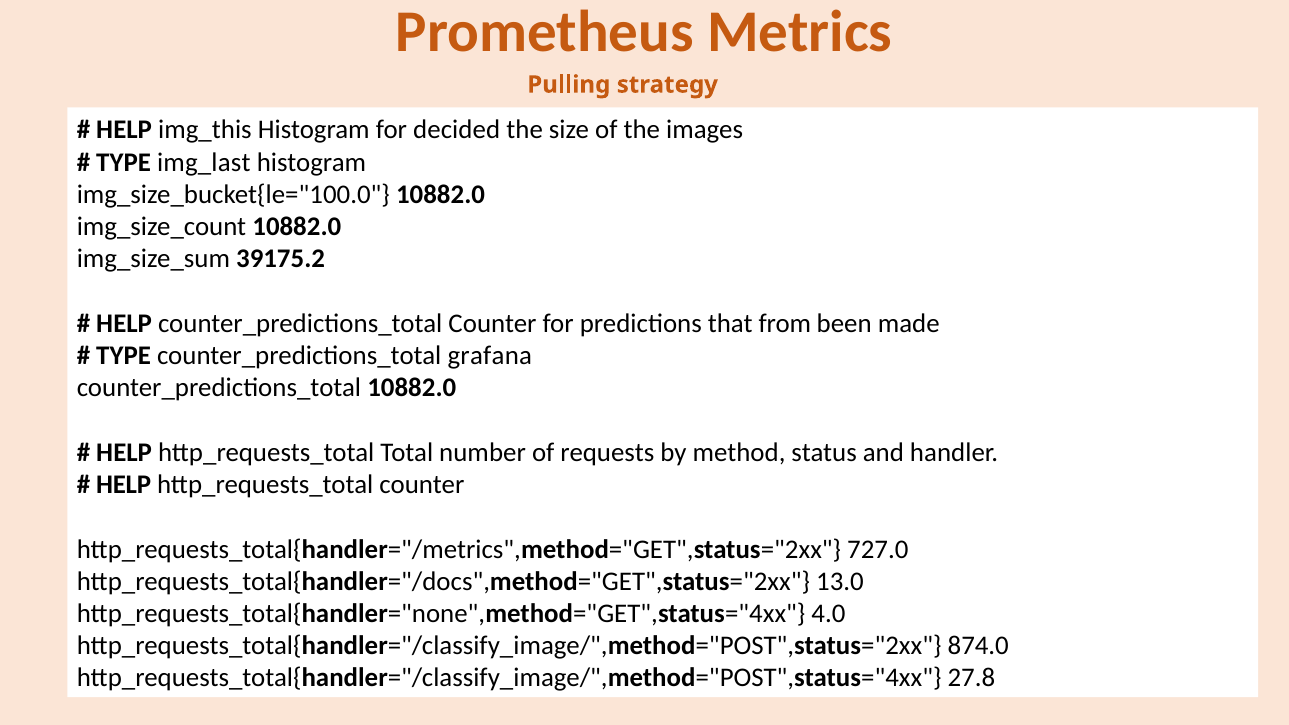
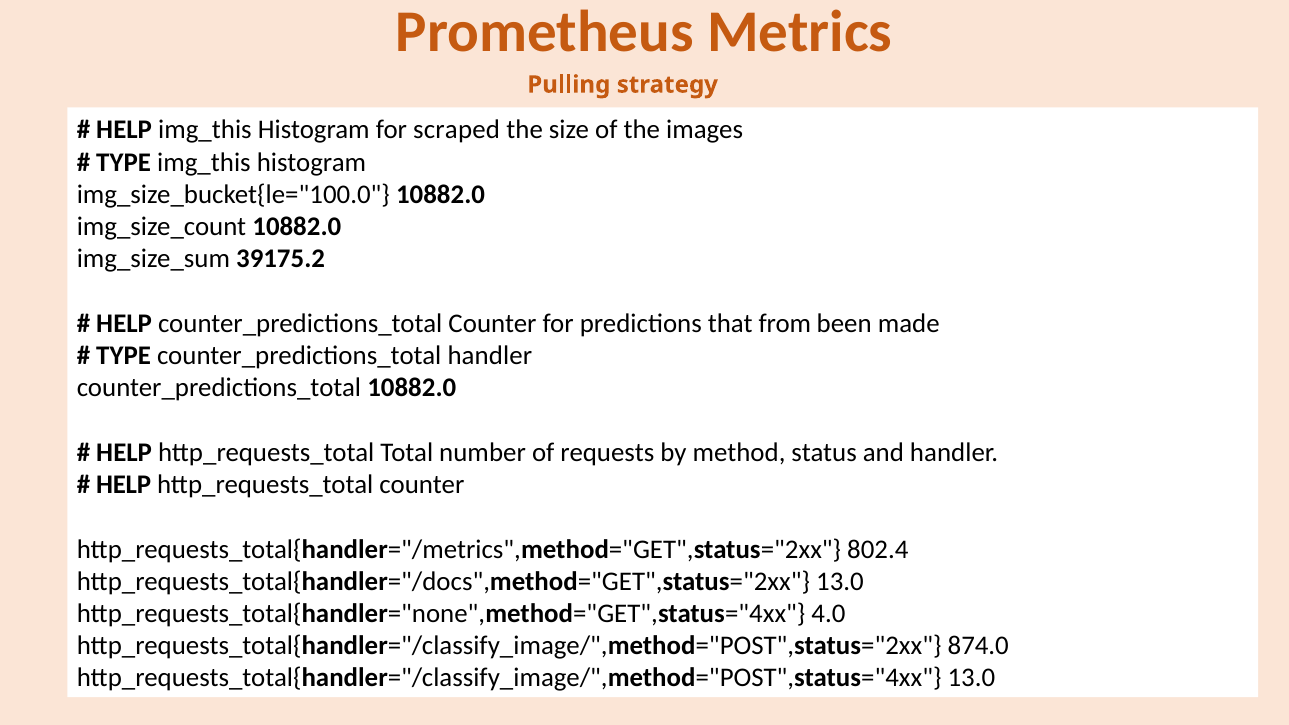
decided: decided -> scraped
TYPE img_last: img_last -> img_this
counter_predictions_total grafana: grafana -> handler
727.0: 727.0 -> 802.4
http_requests_total{handler="/classify_image/",method="POST",status="4xx 27.8: 27.8 -> 13.0
